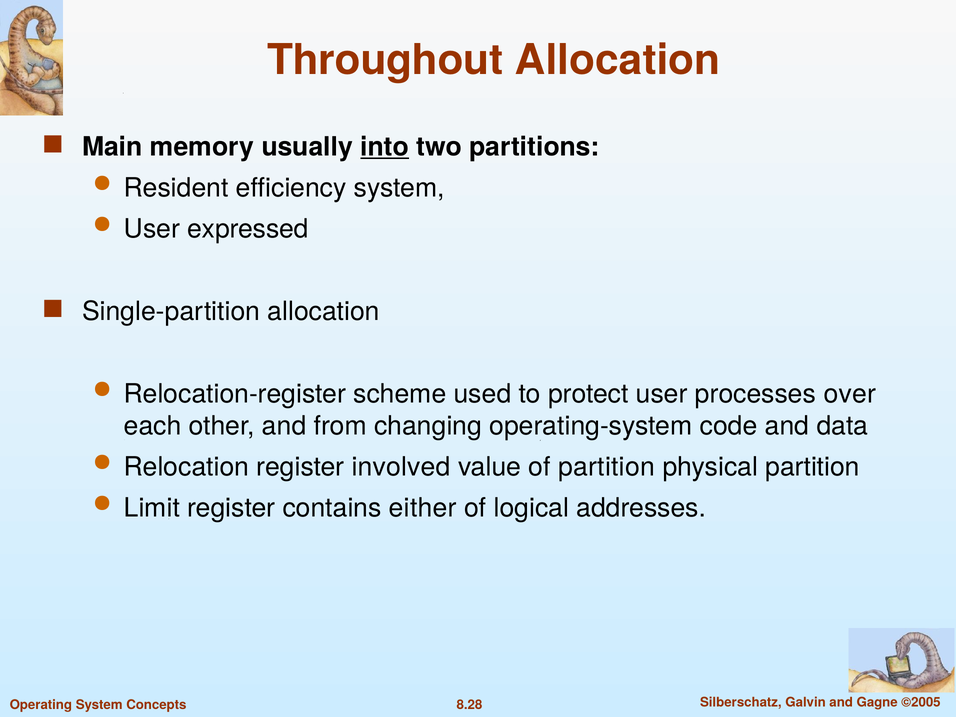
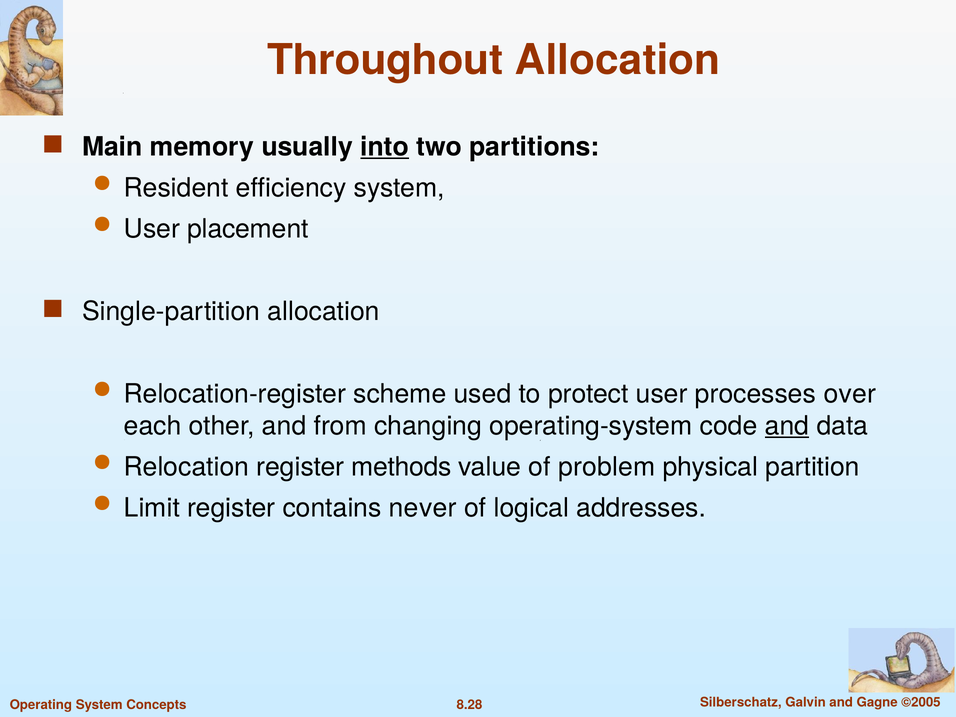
expressed: expressed -> placement
and at (787, 426) underline: none -> present
involved: involved -> methods
of partition: partition -> problem
either: either -> never
